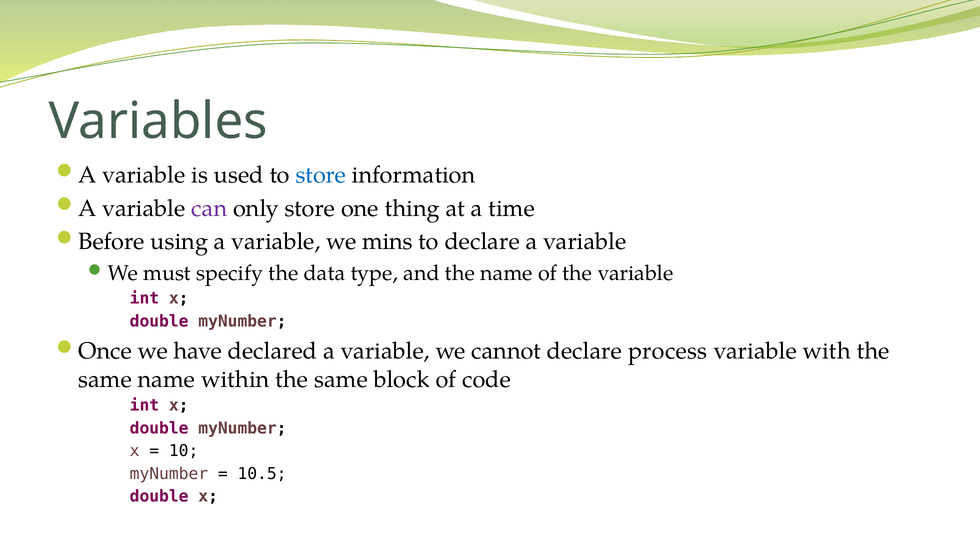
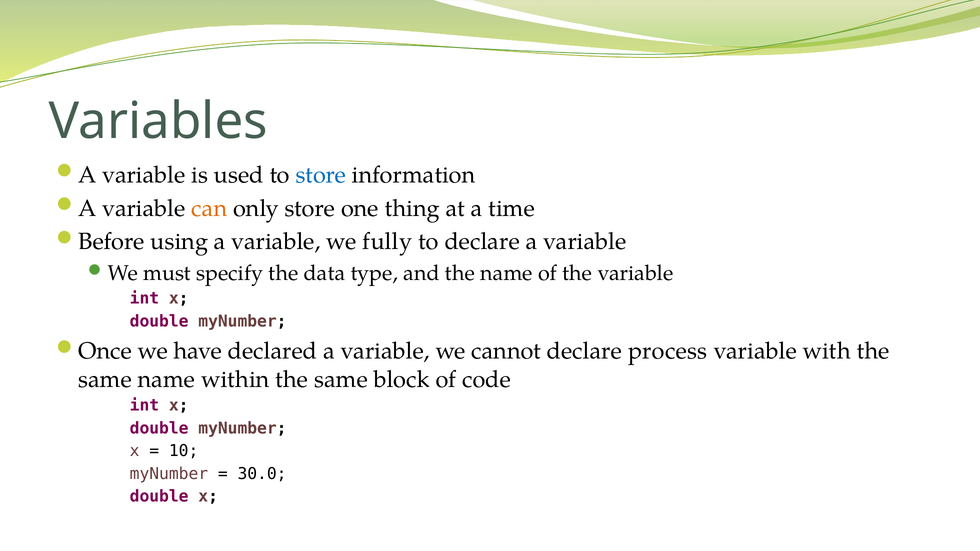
can colour: purple -> orange
mins: mins -> fully
10.5: 10.5 -> 30.0
